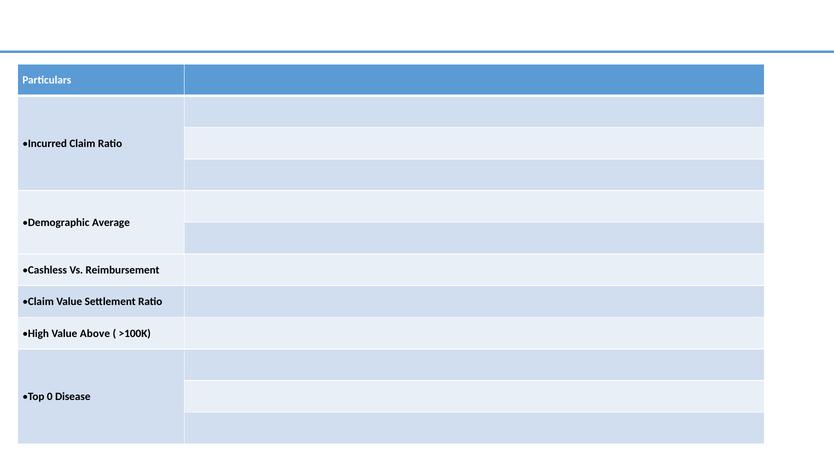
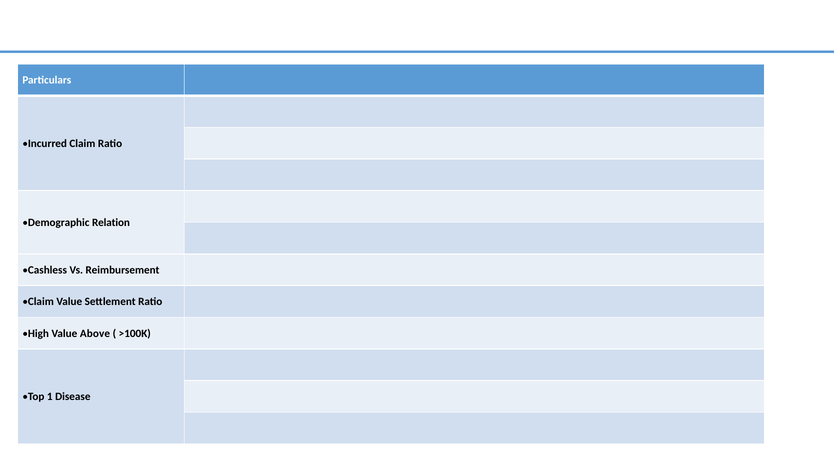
Average: Average -> Relation
0: 0 -> 1
